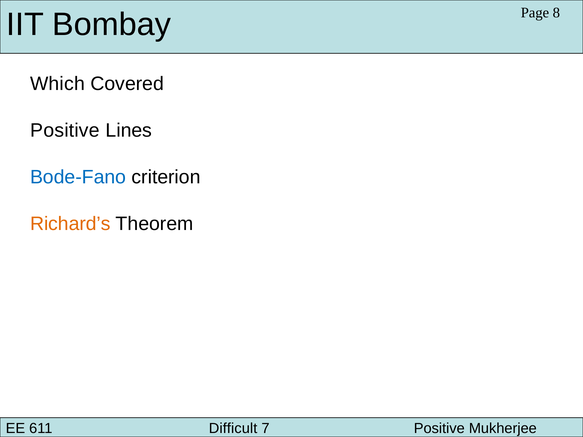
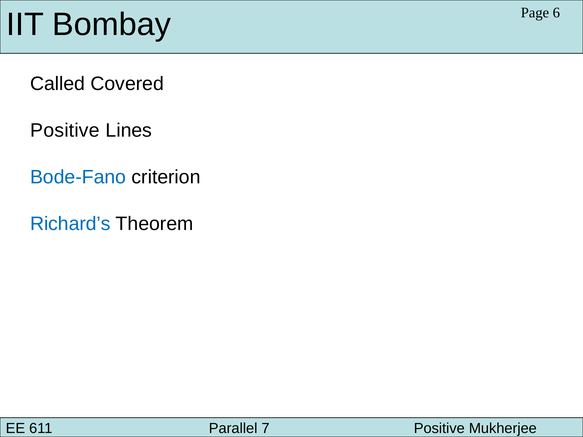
8: 8 -> 6
Which: Which -> Called
Richard’s colour: orange -> blue
Difficult: Difficult -> Parallel
